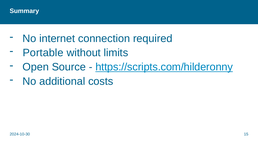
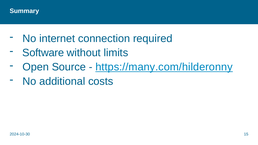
Portable: Portable -> Software
https://scripts.com/hilderonny: https://scripts.com/hilderonny -> https://many.com/hilderonny
